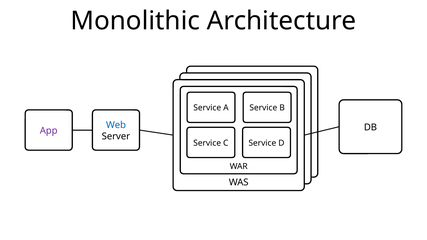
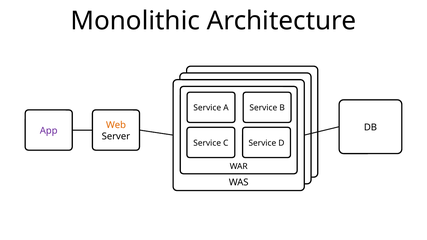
Web colour: blue -> orange
